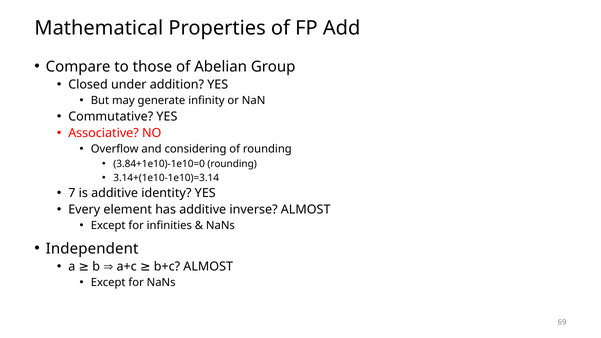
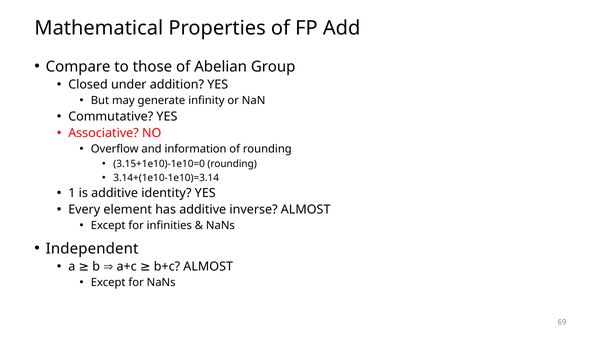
considering: considering -> information
3.84+1e10)-1e10=0: 3.84+1e10)-1e10=0 -> 3.15+1e10)-1e10=0
7: 7 -> 1
